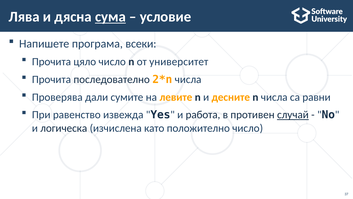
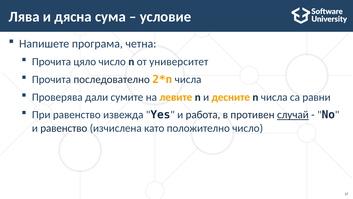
сума underline: present -> none
всеки: всеки -> четна
и логическа: логическа -> равенство
